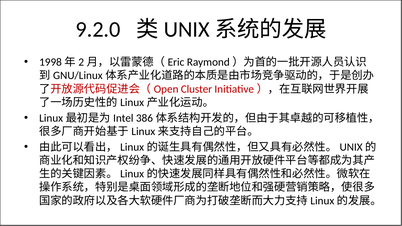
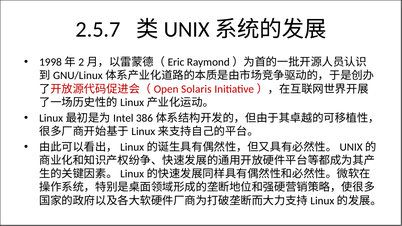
9.2.0: 9.2.0 -> 2.5.7
Cluster: Cluster -> Solaris
